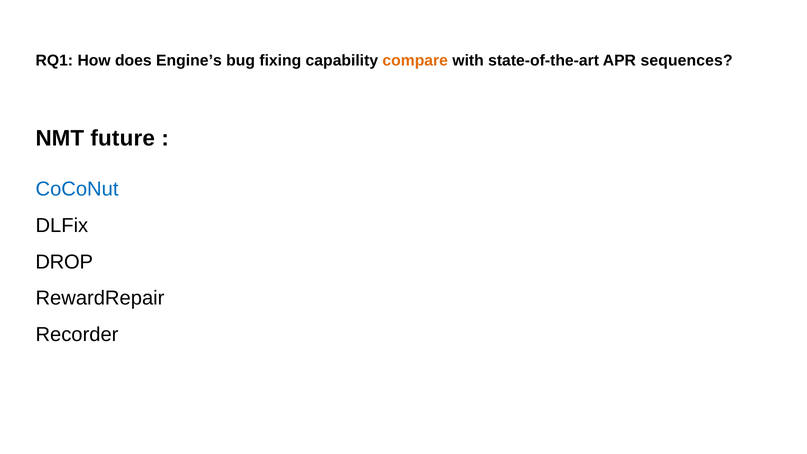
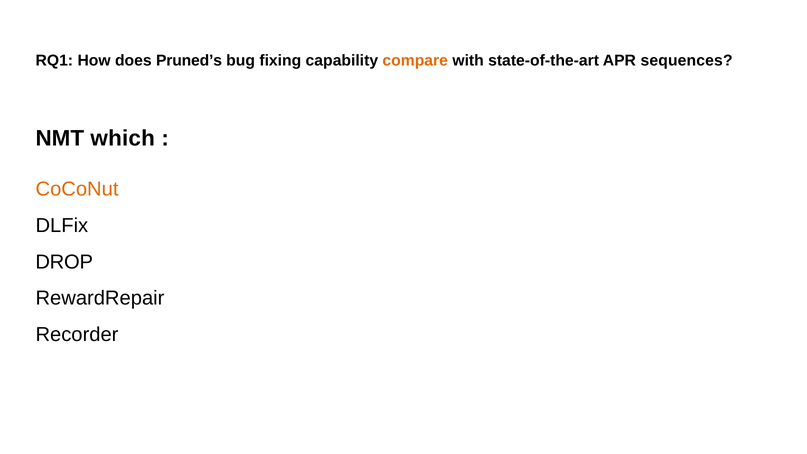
Engine’s: Engine’s -> Pruned’s
future: future -> which
CoCoNut colour: blue -> orange
